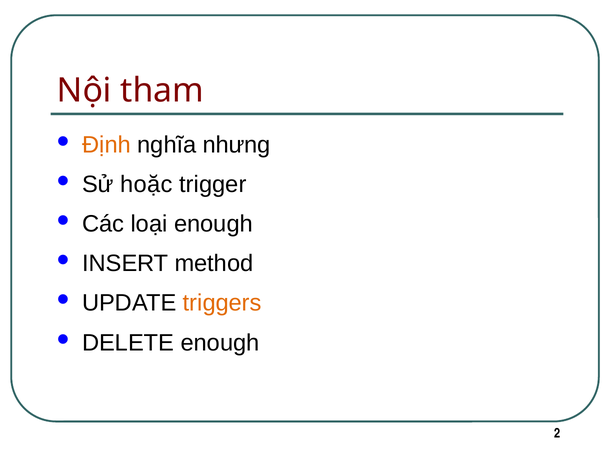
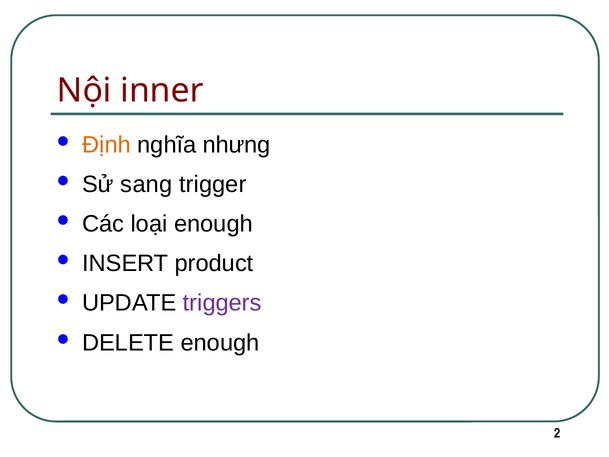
tham: tham -> inner
hoặc: hoặc -> sang
method: method -> product
triggers colour: orange -> purple
